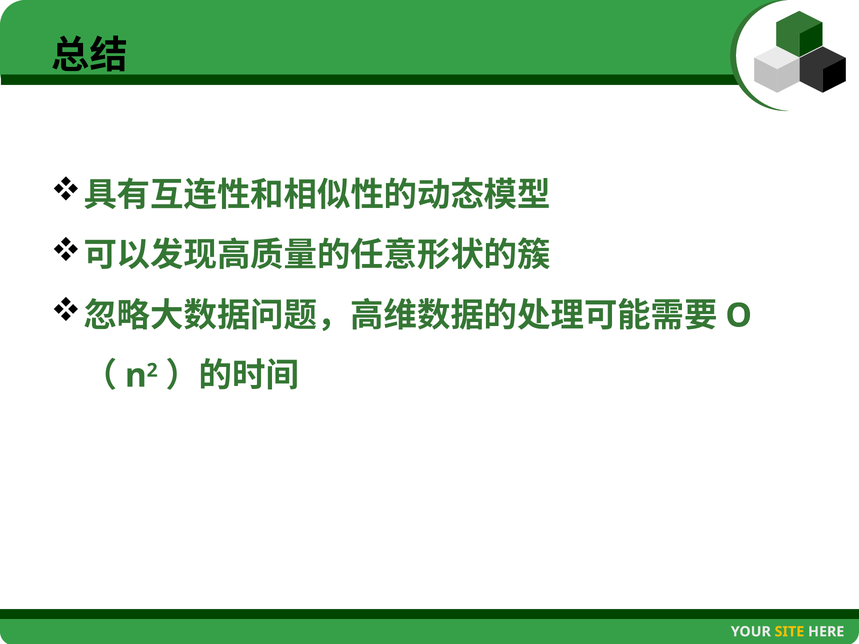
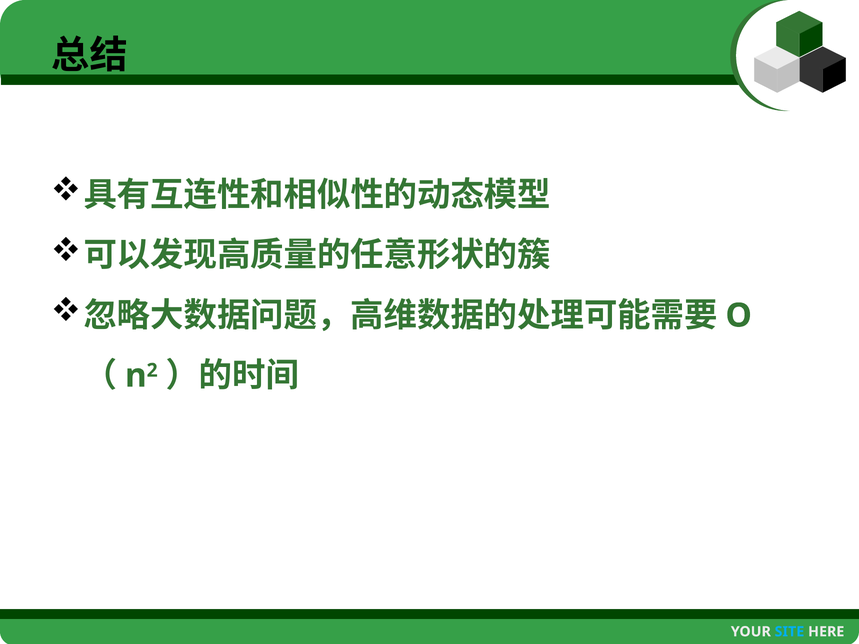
SITE colour: yellow -> light blue
